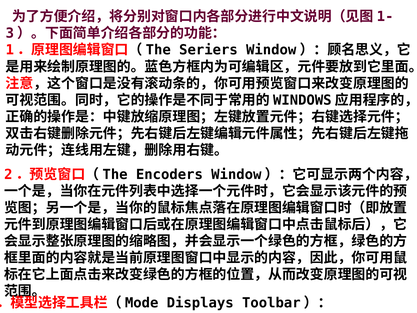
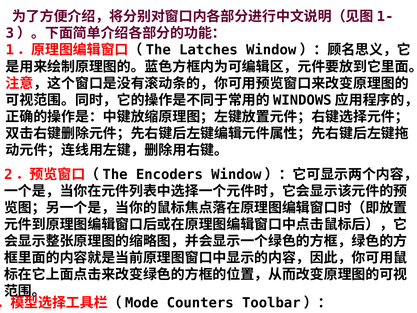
Seriers: Seriers -> Latches
Displays: Displays -> Counters
